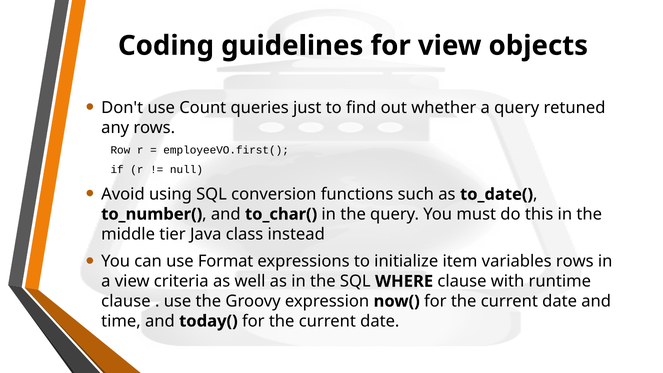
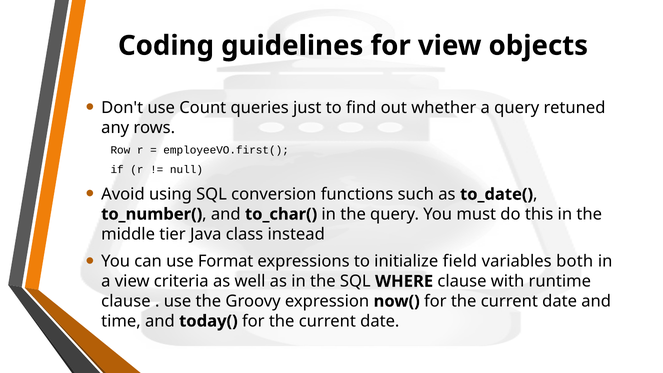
item: item -> field
variables rows: rows -> both
